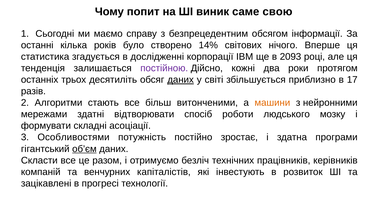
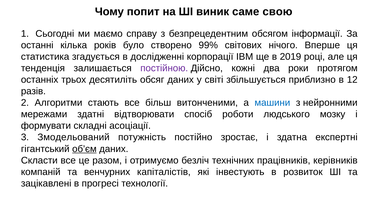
14%: 14% -> 99%
2093: 2093 -> 2019
даних at (181, 80) underline: present -> none
17: 17 -> 12
машини colour: orange -> blue
Особливостями: Особливостями -> Змодельований
програми: програми -> експертні
